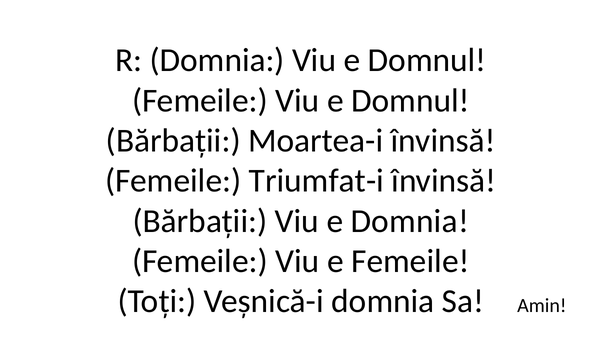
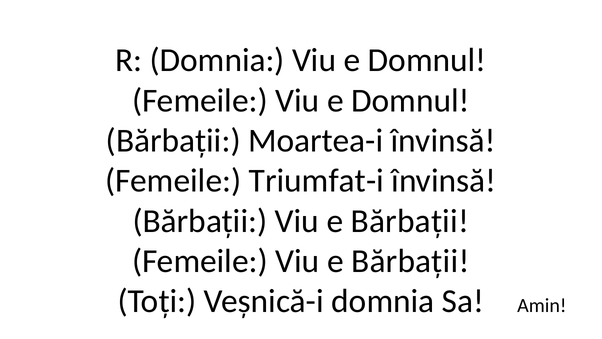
Bărbații Viu e Domnia: Domnia -> Bărbații
Femeile Viu e Femeile: Femeile -> Bărbații
